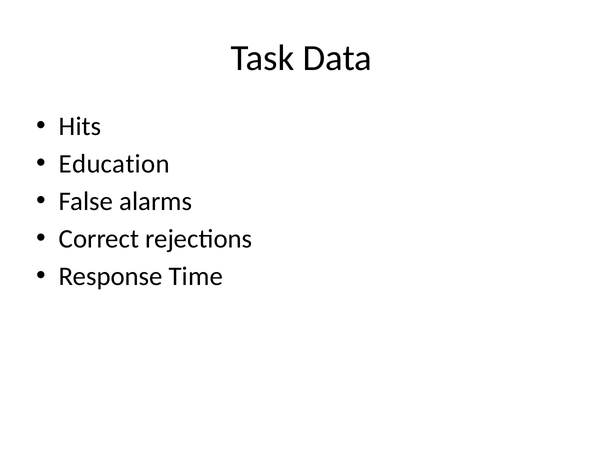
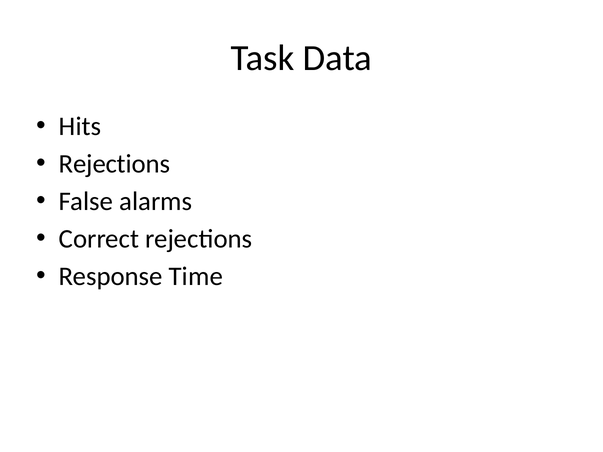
Education at (114, 164): Education -> Rejections
